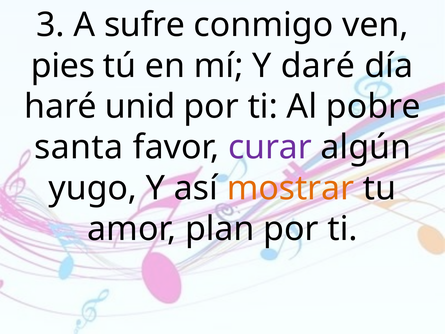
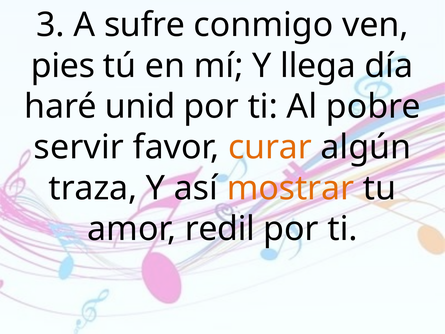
daré: daré -> llega
santa: santa -> servir
curar colour: purple -> orange
yugo: yugo -> traza
plan: plan -> redil
